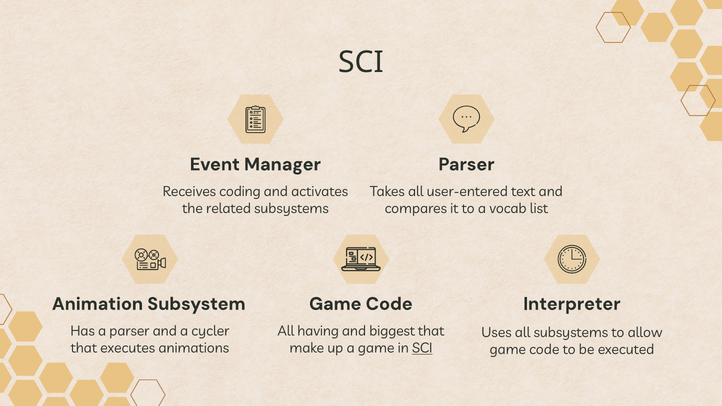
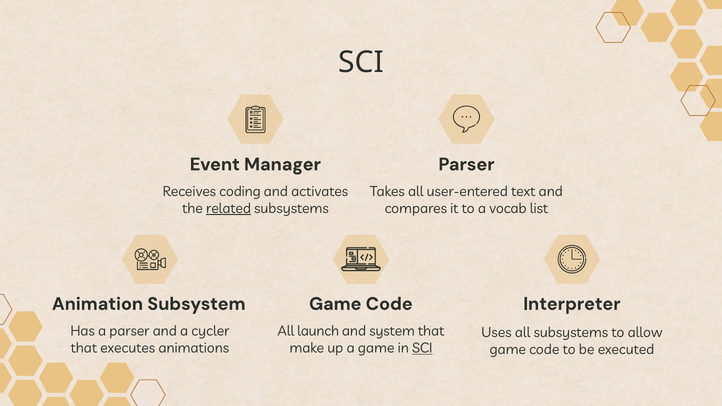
related underline: none -> present
having: having -> launch
biggest: biggest -> system
